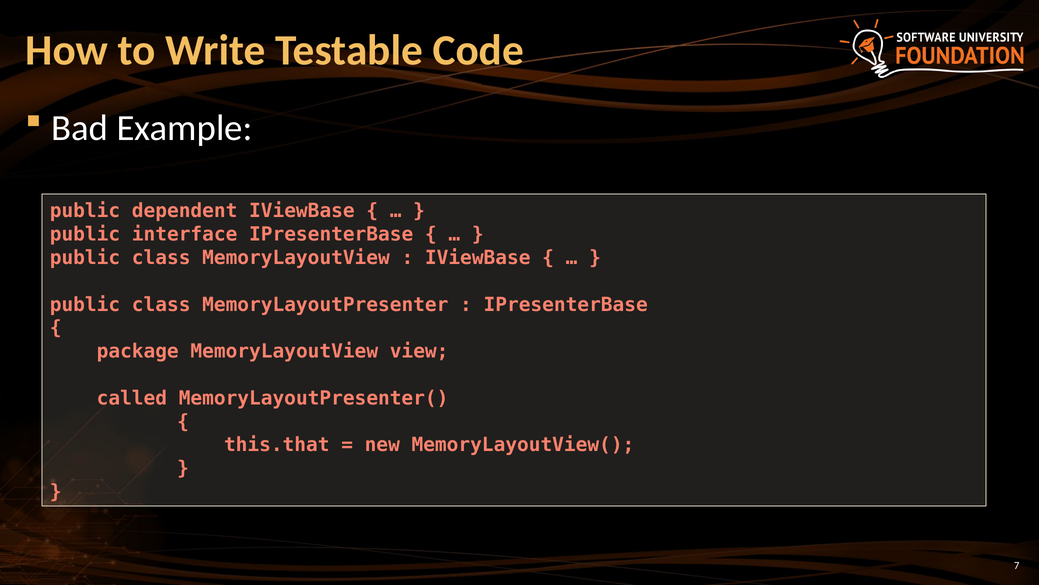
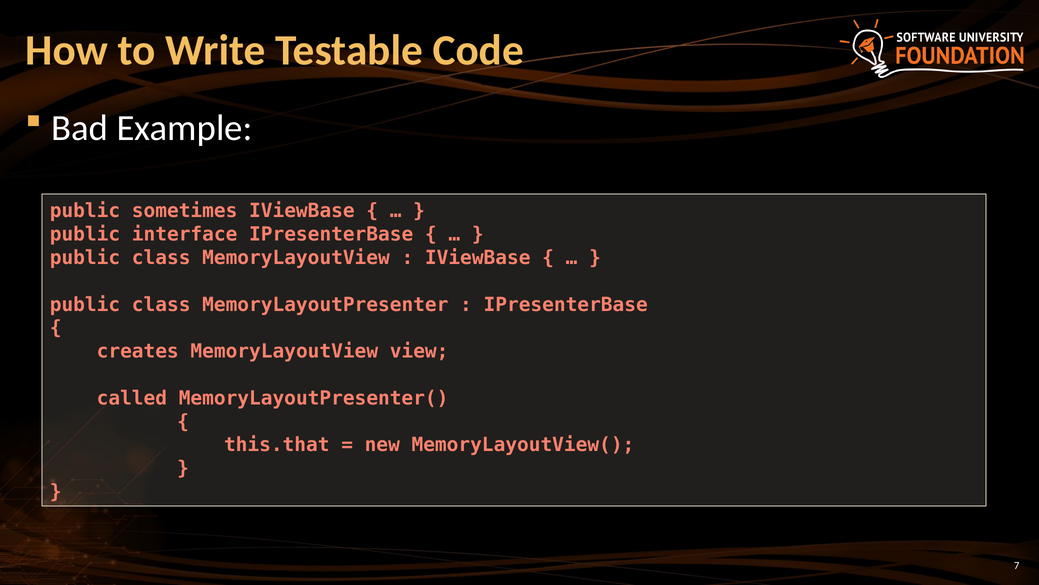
dependent: dependent -> sometimes
package: package -> creates
